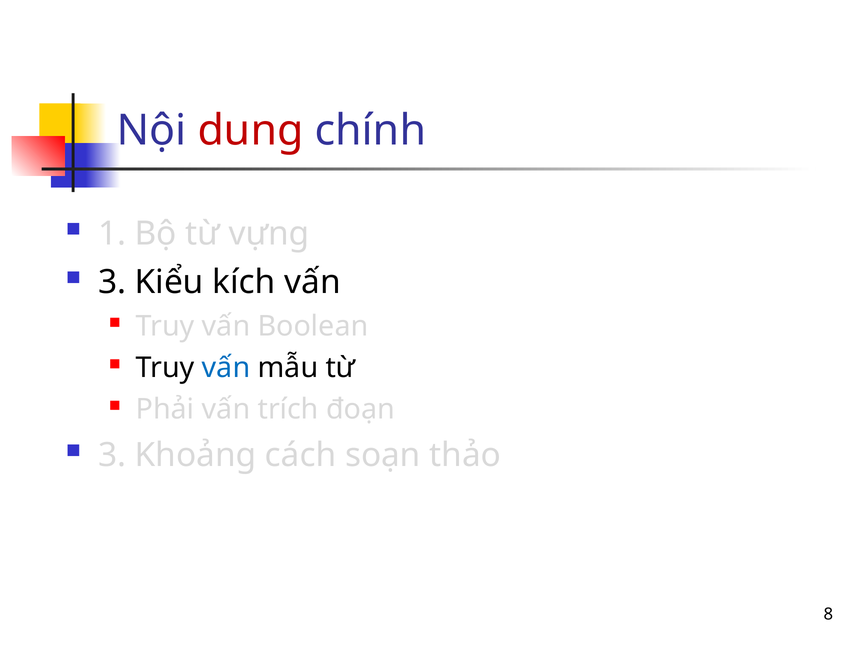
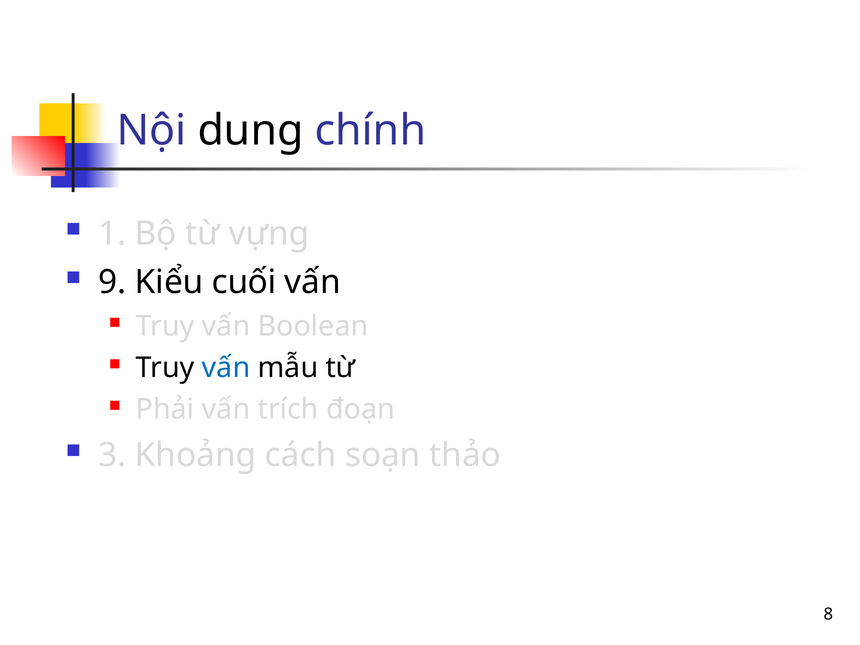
dung colour: red -> black
3 at (112, 282): 3 -> 9
kích: kích -> cuối
